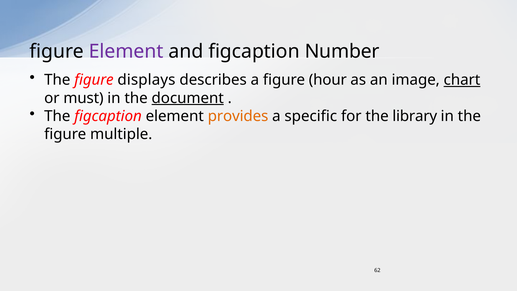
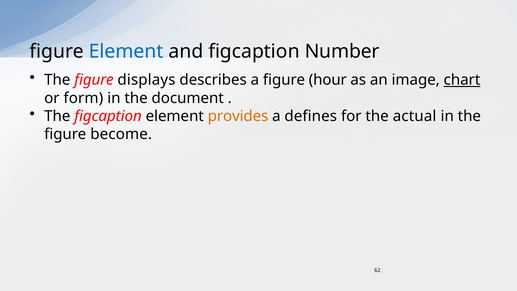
Element at (126, 52) colour: purple -> blue
must: must -> form
document underline: present -> none
specific: specific -> defines
library: library -> actual
multiple: multiple -> become
